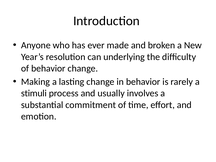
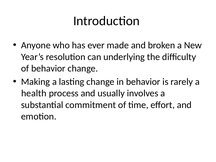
stimuli: stimuli -> health
